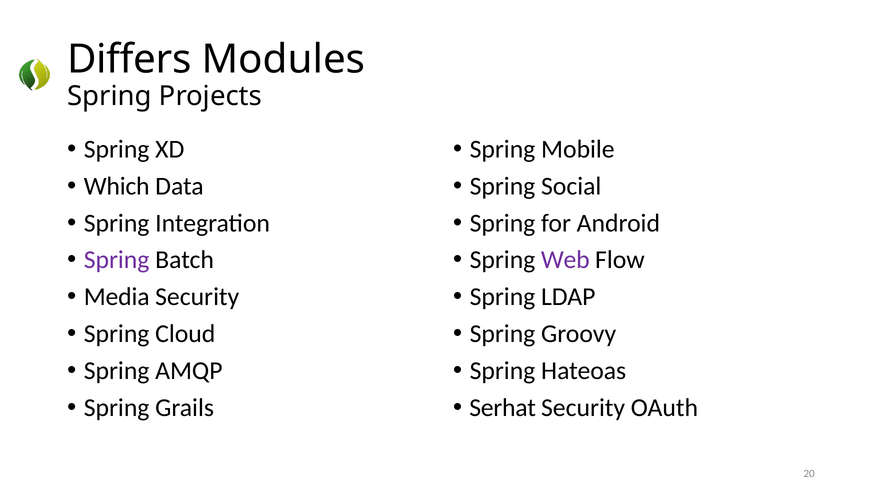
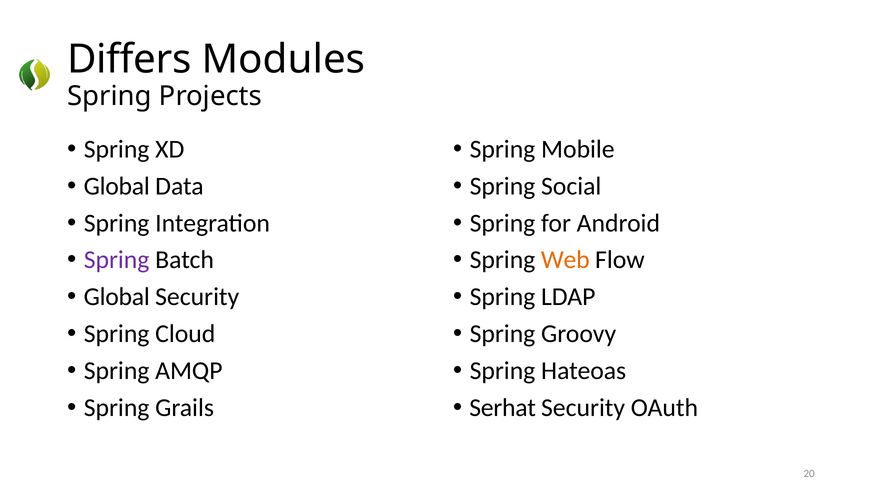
Which at (117, 186): Which -> Global
Web colour: purple -> orange
Media at (117, 297): Media -> Global
